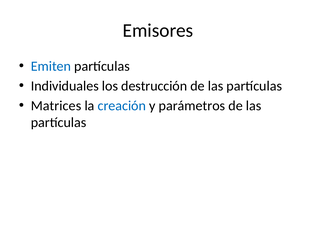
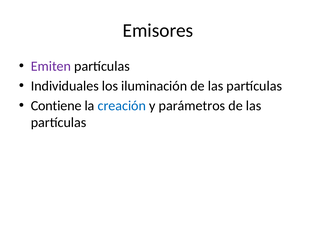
Emiten colour: blue -> purple
destrucción: destrucción -> iluminación
Matrices: Matrices -> Contiene
